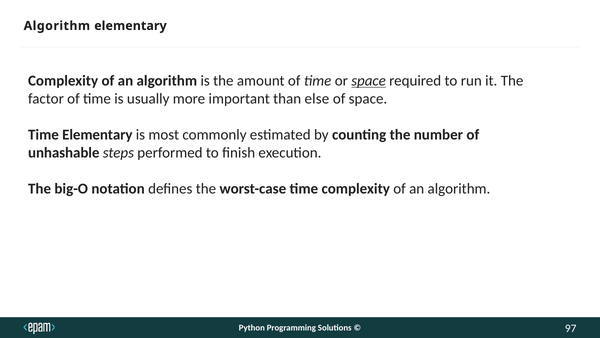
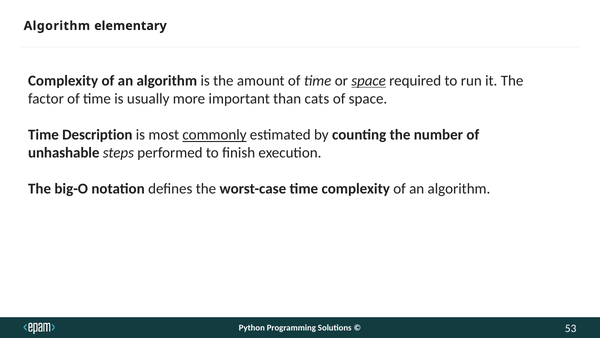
else: else -> cats
Time Elementary: Elementary -> Description
commonly underline: none -> present
97: 97 -> 53
